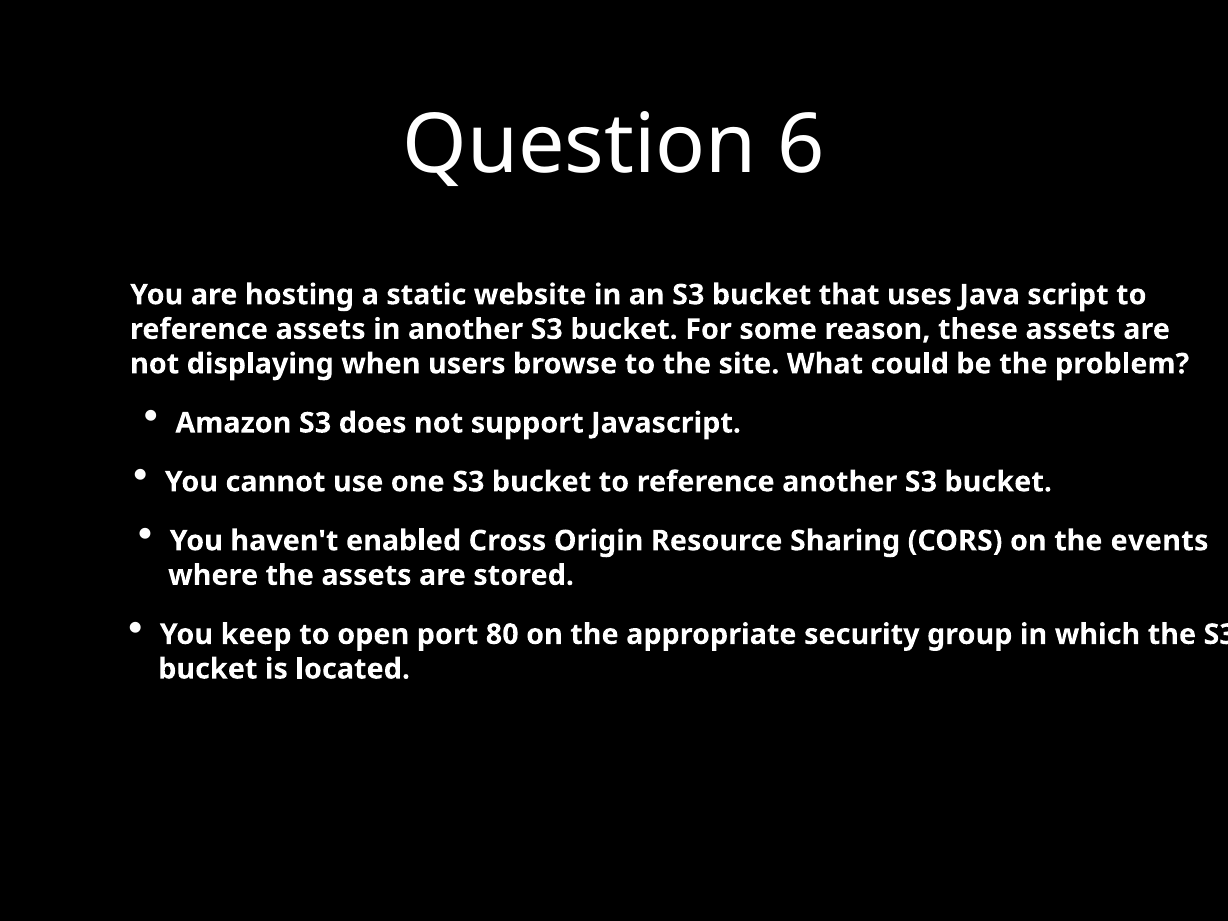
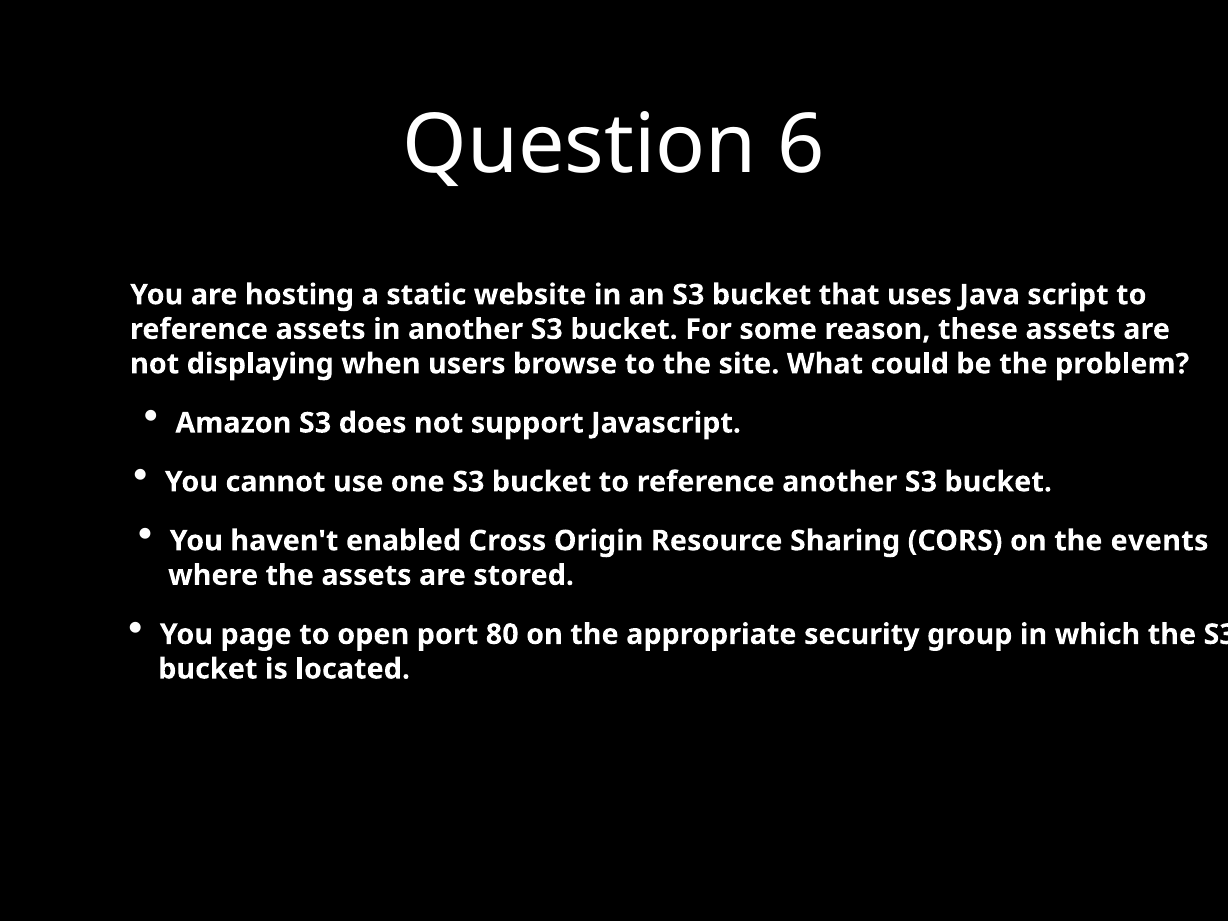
keep: keep -> page
